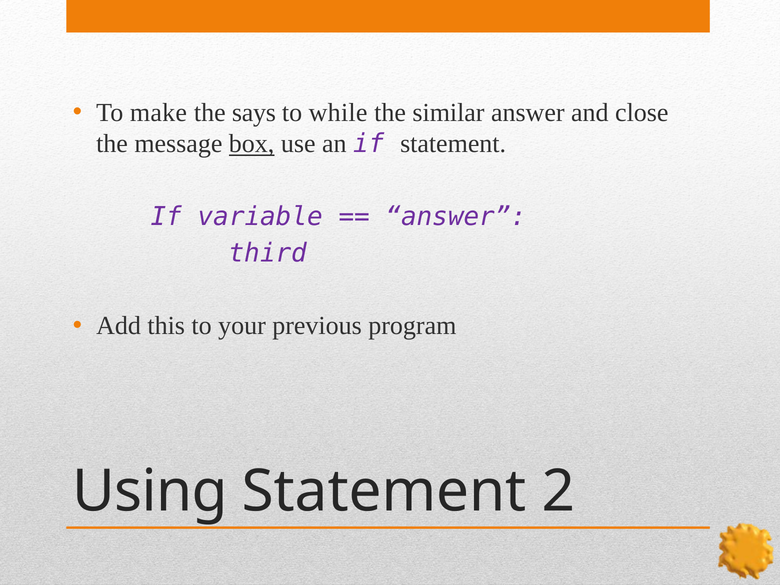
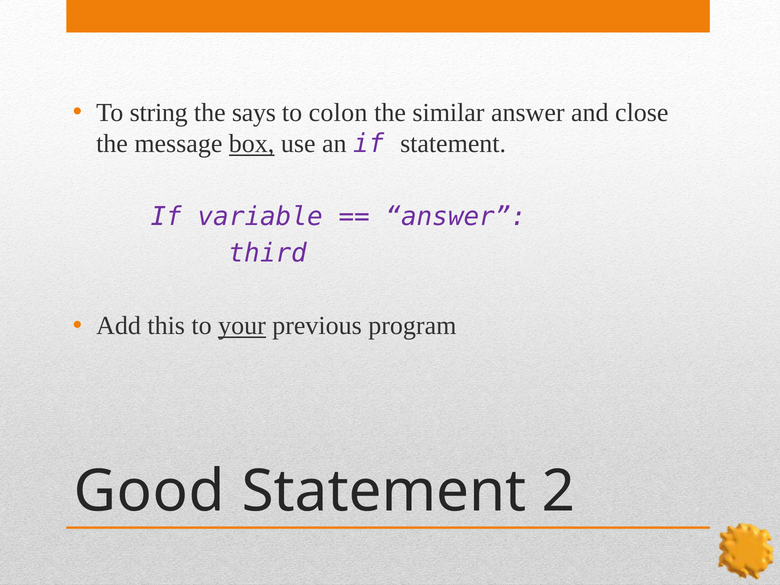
make: make -> string
while: while -> colon
your underline: none -> present
Using: Using -> Good
